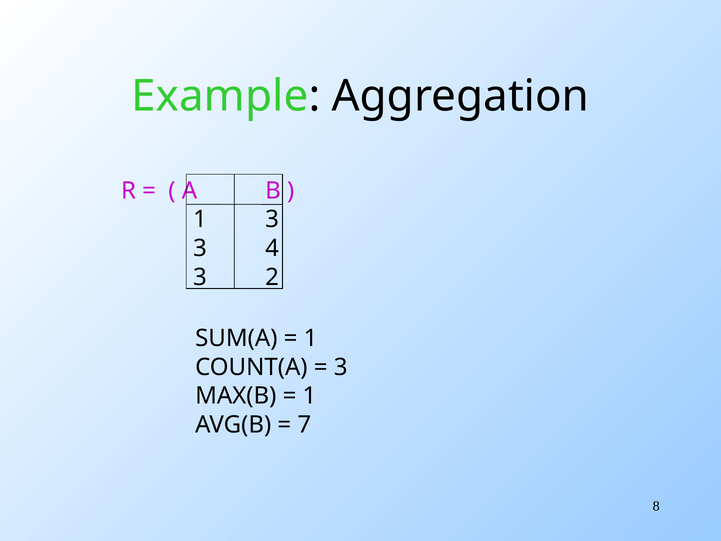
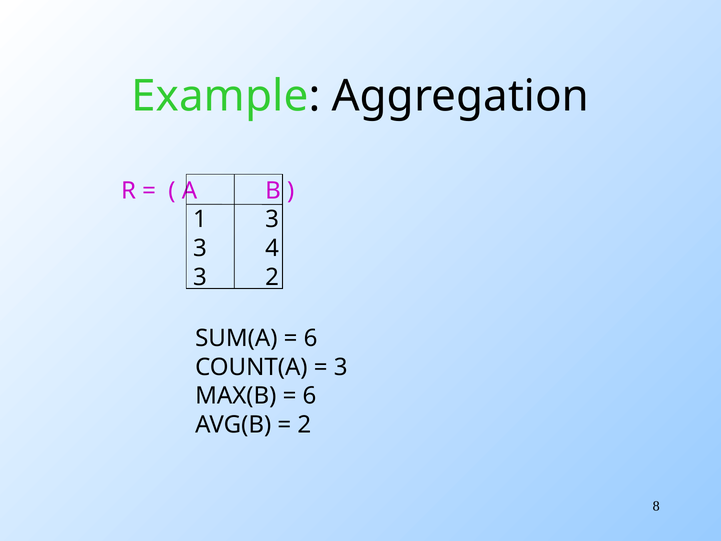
1 at (311, 338): 1 -> 6
1 at (309, 396): 1 -> 6
7 at (304, 425): 7 -> 2
